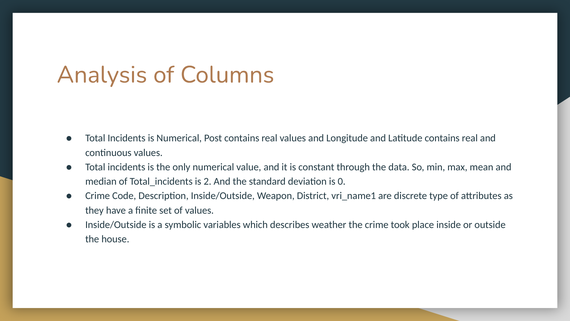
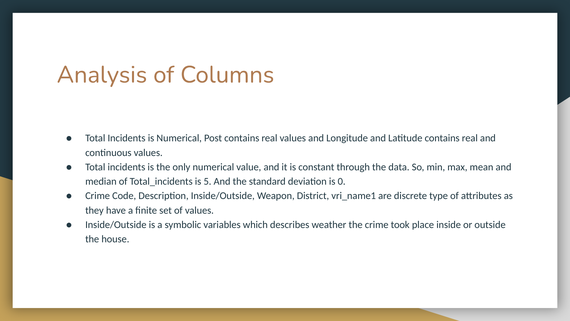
2: 2 -> 5
